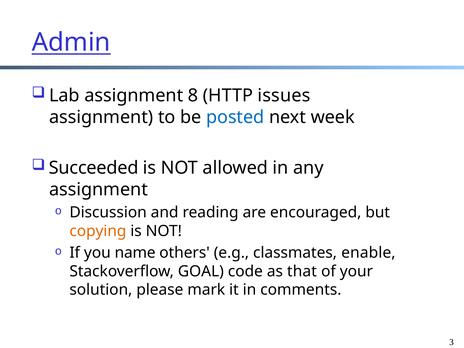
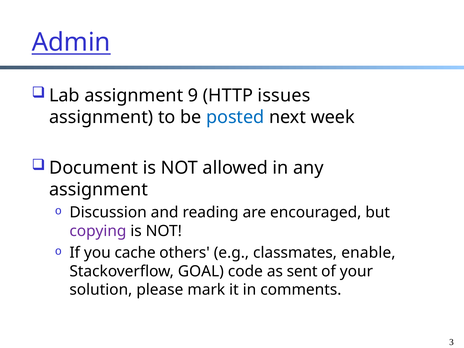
8: 8 -> 9
Succeeded: Succeeded -> Document
copying colour: orange -> purple
name: name -> cache
that: that -> sent
